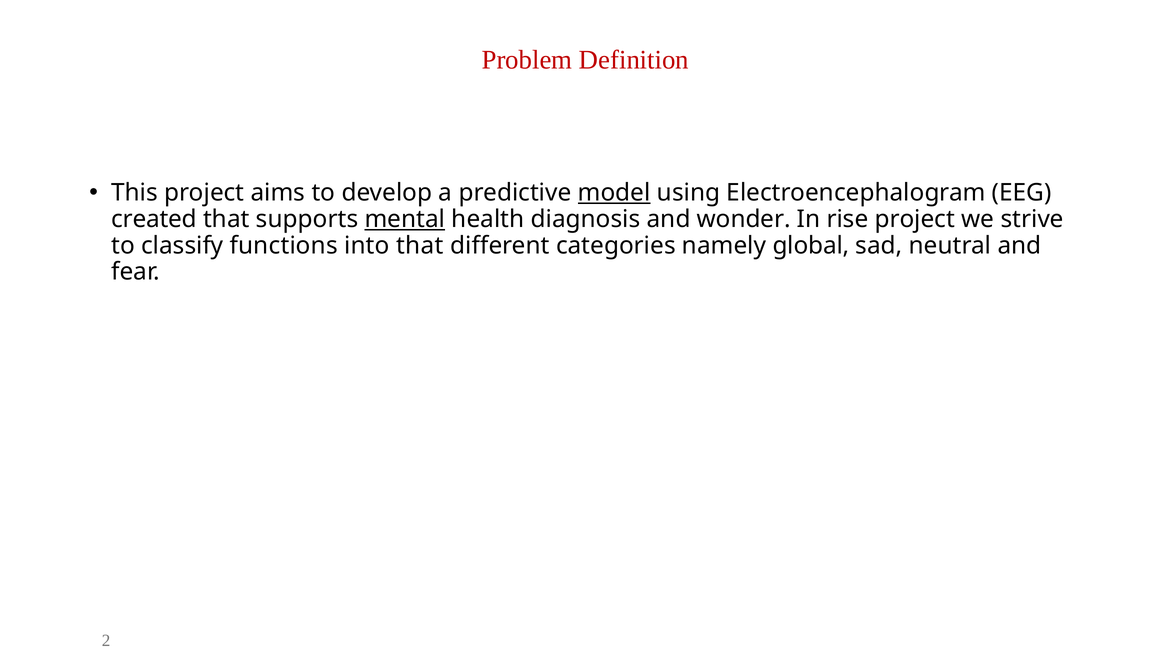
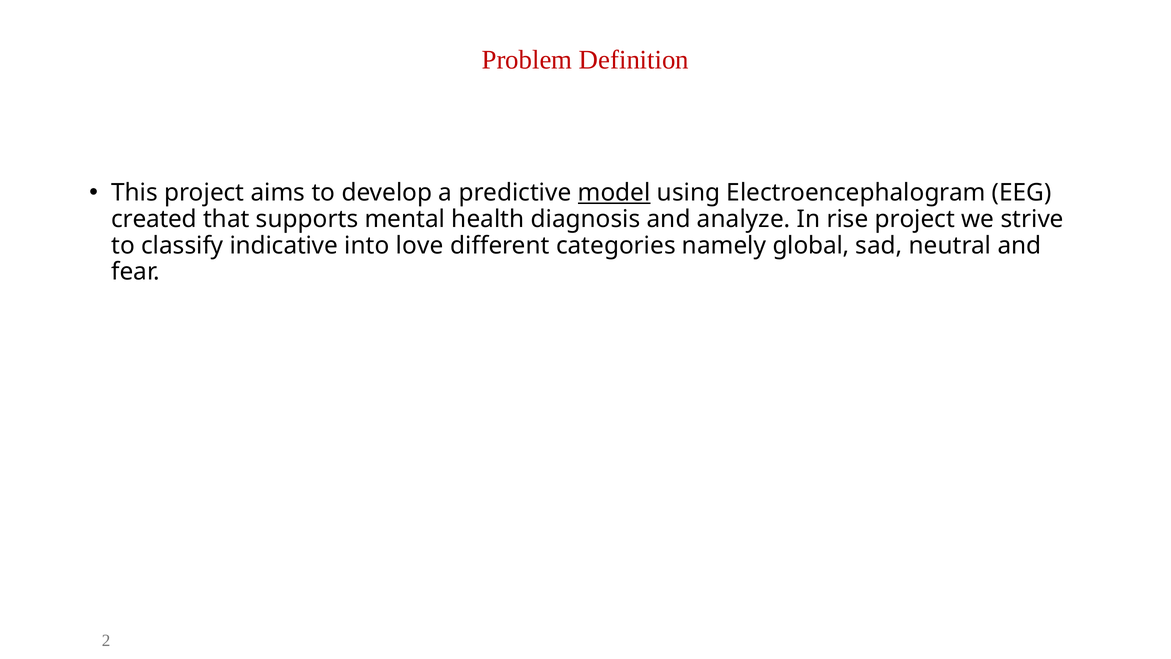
mental underline: present -> none
wonder: wonder -> analyze
functions: functions -> indicative
into that: that -> love
